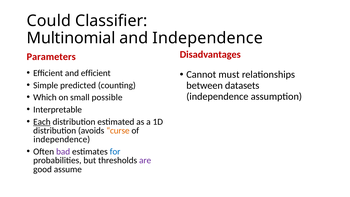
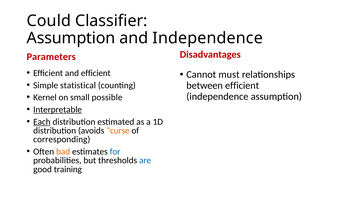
Multinomial at (71, 38): Multinomial -> Assumption
predicted: predicted -> statistical
between datasets: datasets -> efficient
Which: Which -> Kernel
Interpretable underline: none -> present
independence at (62, 139): independence -> corresponding
bad colour: purple -> orange
are colour: purple -> blue
assume: assume -> training
